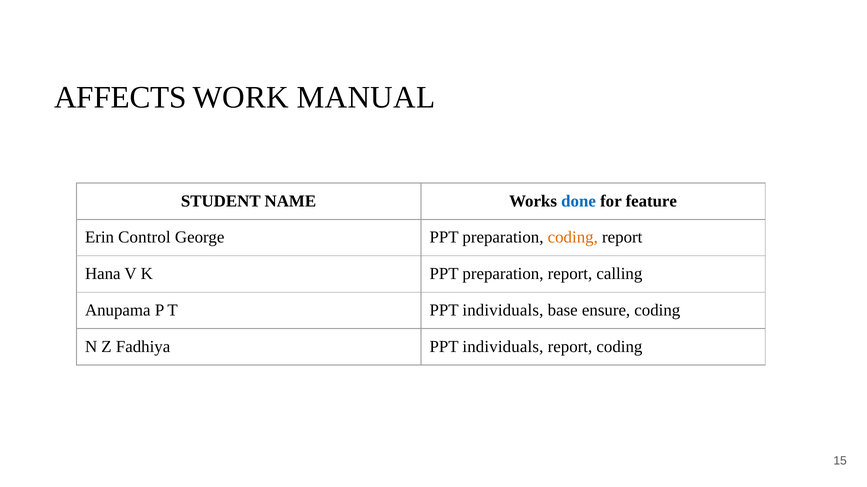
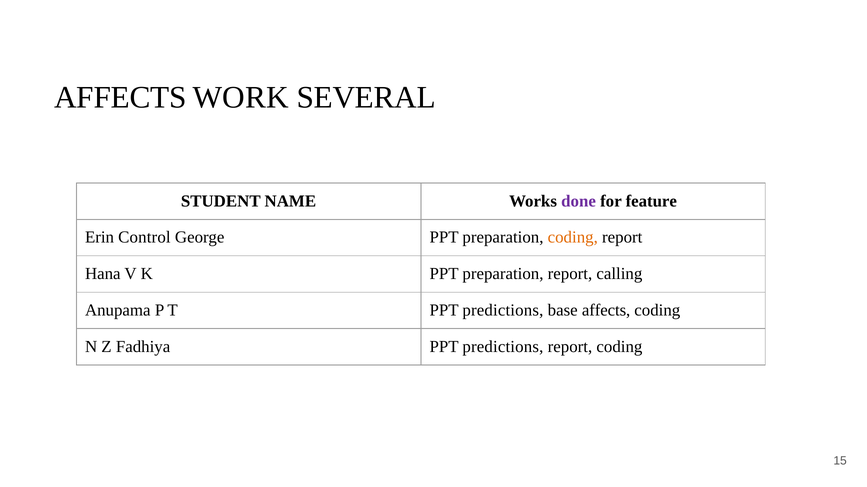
MANUAL: MANUAL -> SEVERAL
done colour: blue -> purple
T PPT individuals: individuals -> predictions
base ensure: ensure -> affects
Fadhiya PPT individuals: individuals -> predictions
